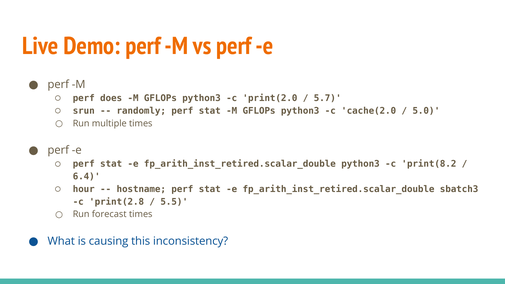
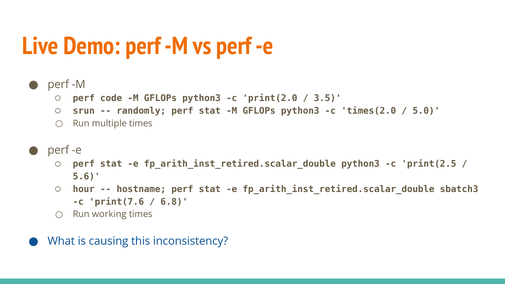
does: does -> code
5.7: 5.7 -> 3.5
cache(2.0: cache(2.0 -> times(2.0
print(8.2: print(8.2 -> print(2.5
6.4: 6.4 -> 5.6
print(2.8: print(2.8 -> print(7.6
5.5: 5.5 -> 6.8
forecast: forecast -> working
